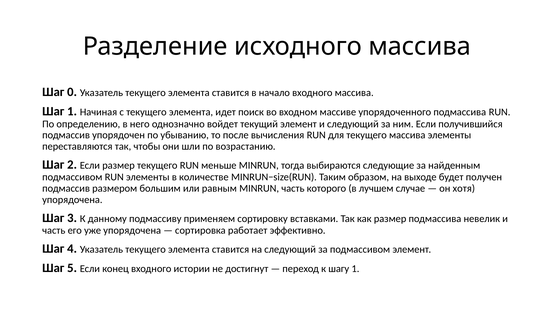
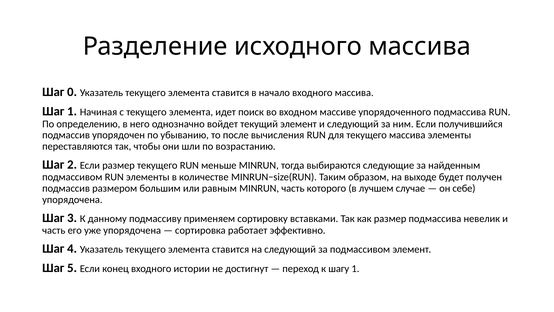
хотя: хотя -> себе
